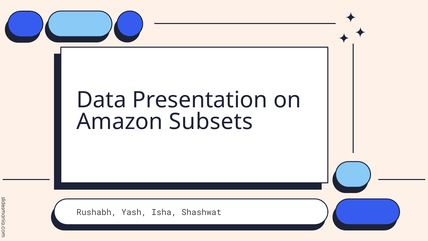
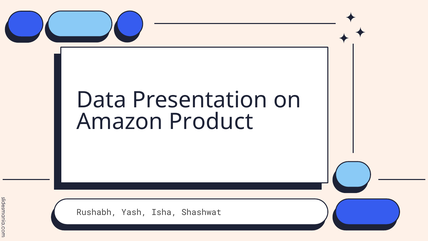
Subsets: Subsets -> Product
